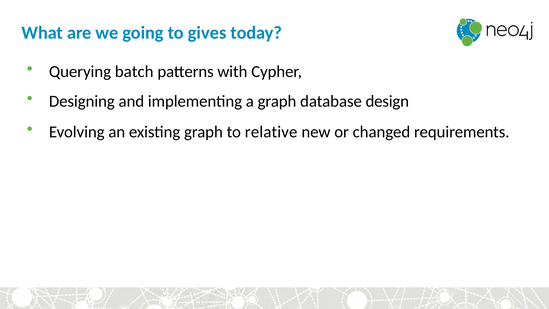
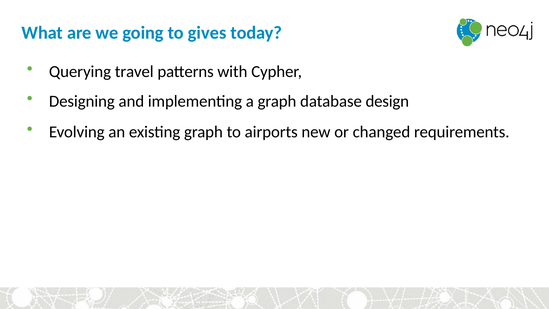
batch: batch -> travel
relative: relative -> airports
